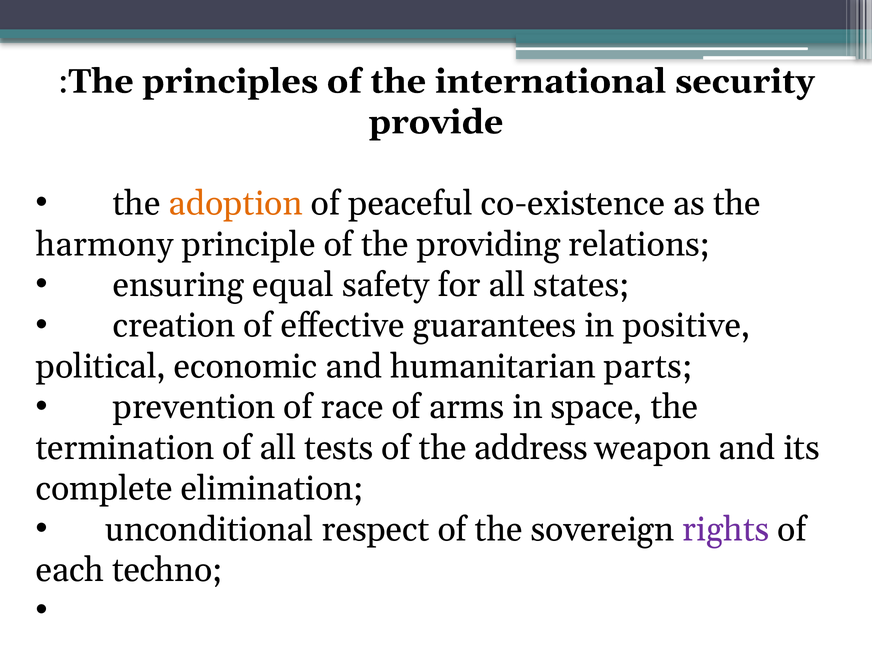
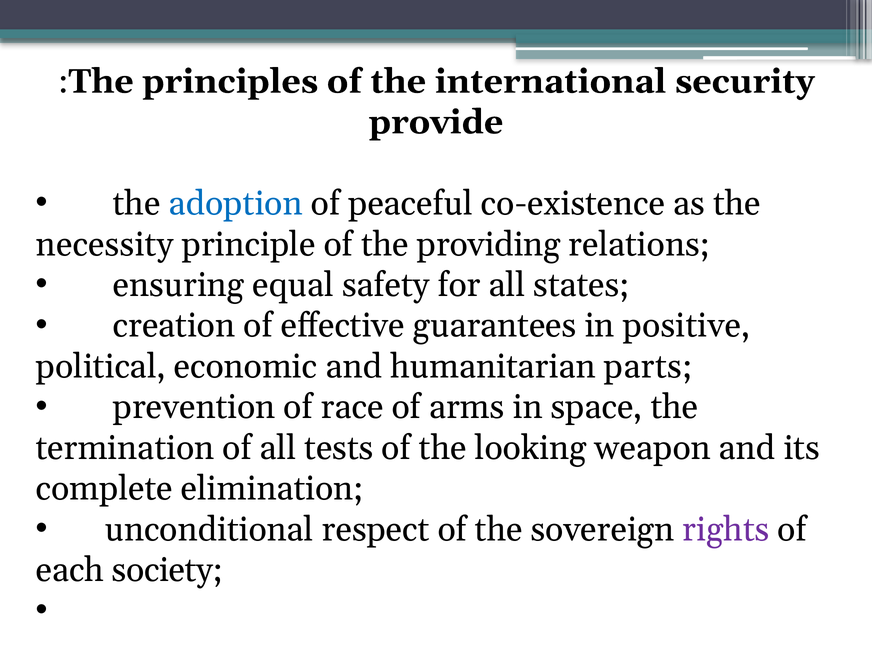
adoption colour: orange -> blue
harmony: harmony -> necessity
address: address -> looking
techno: techno -> society
